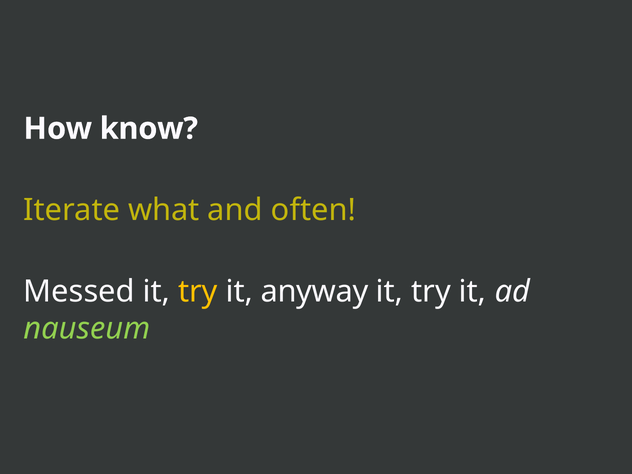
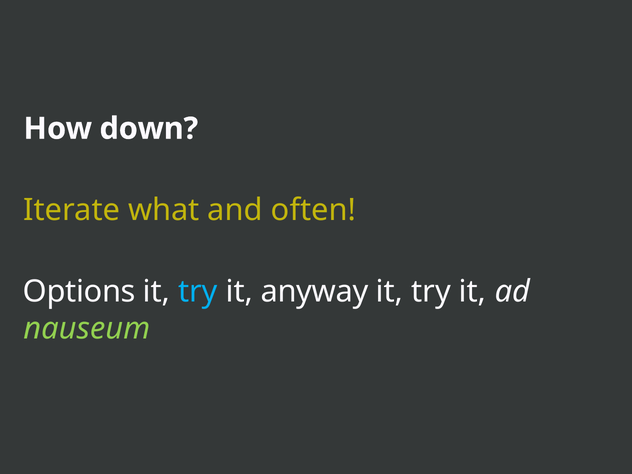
know: know -> down
Messed: Messed -> Options
try at (198, 292) colour: yellow -> light blue
